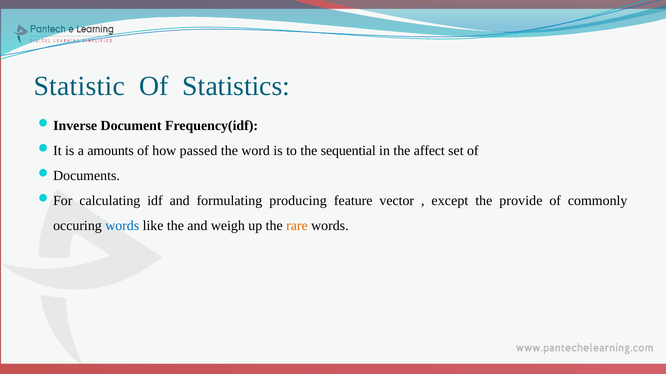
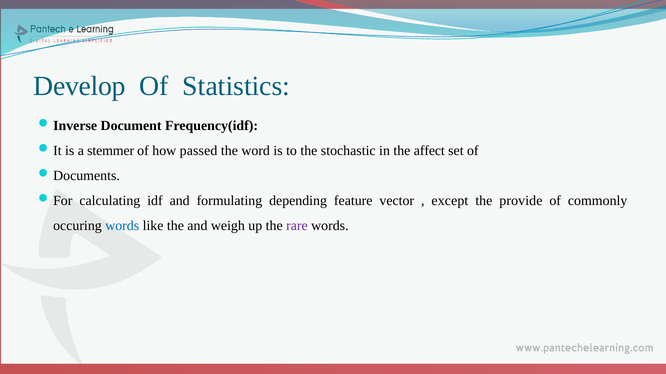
Statistic: Statistic -> Develop
amounts: amounts -> stemmer
sequential: sequential -> stochastic
producing: producing -> depending
rare colour: orange -> purple
